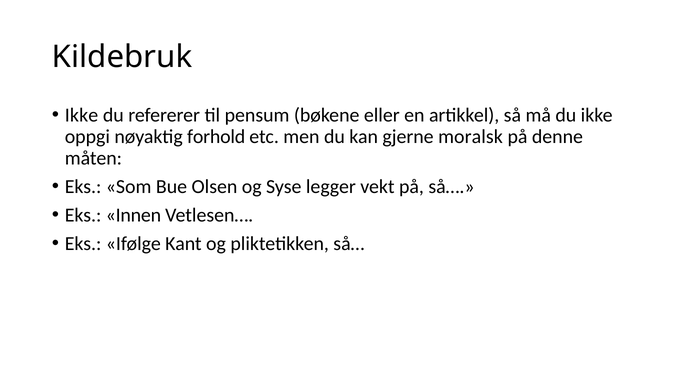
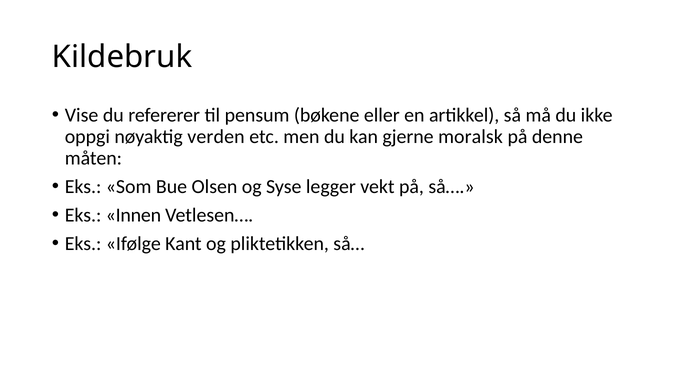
Ikke at (82, 115): Ikke -> Vise
forhold: forhold -> verden
